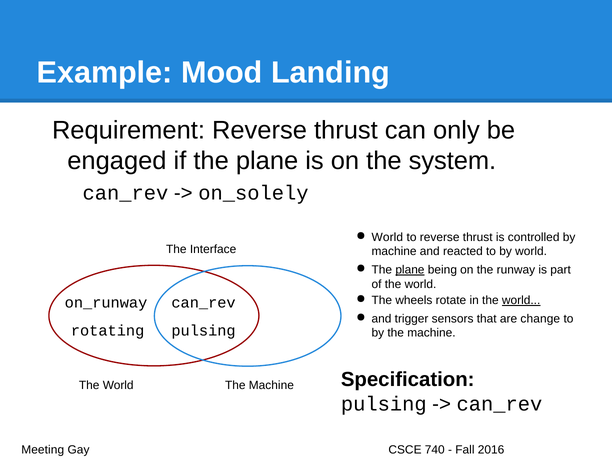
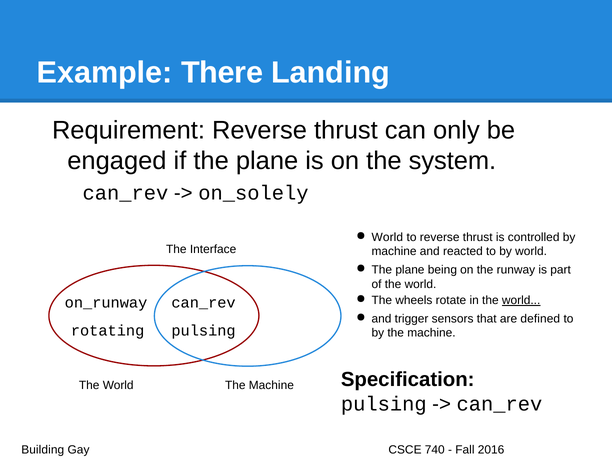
Mood: Mood -> There
plane at (410, 270) underline: present -> none
change: change -> defined
Meeting: Meeting -> Building
